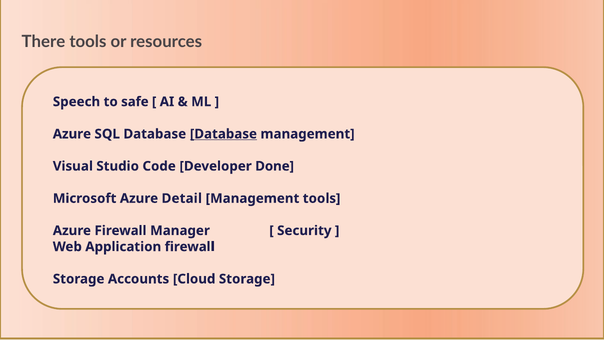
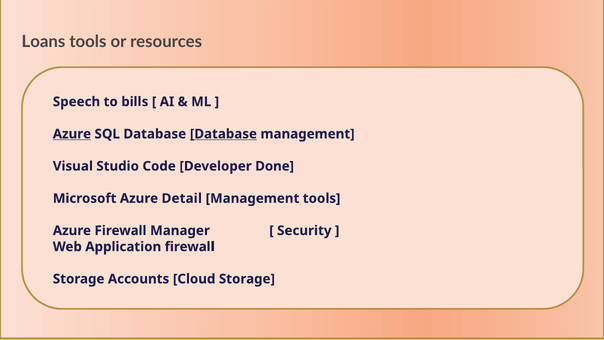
There: There -> Loans
safe: safe -> bills
Azure at (72, 134) underline: none -> present
